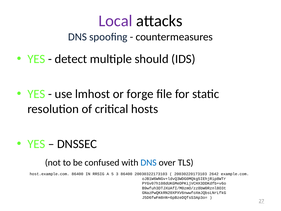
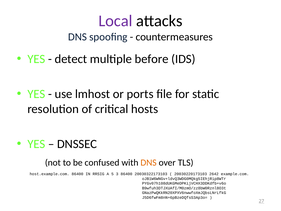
should: should -> before
forge: forge -> ports
DNS at (149, 162) colour: blue -> orange
